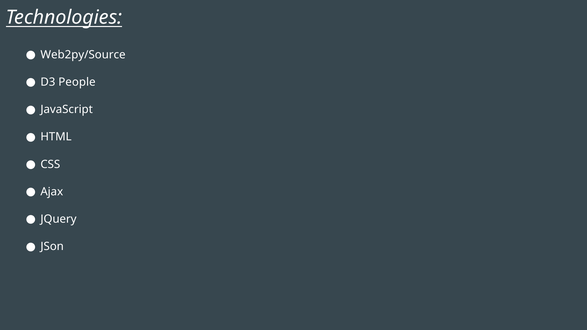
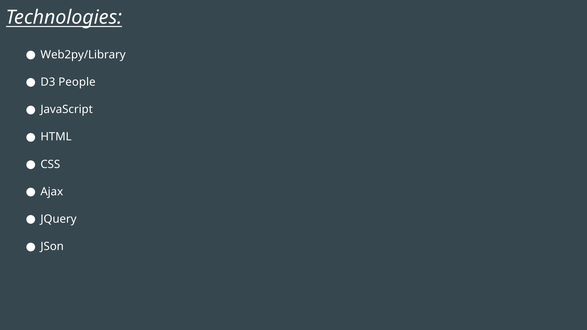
Web2py/Source: Web2py/Source -> Web2py/Library
